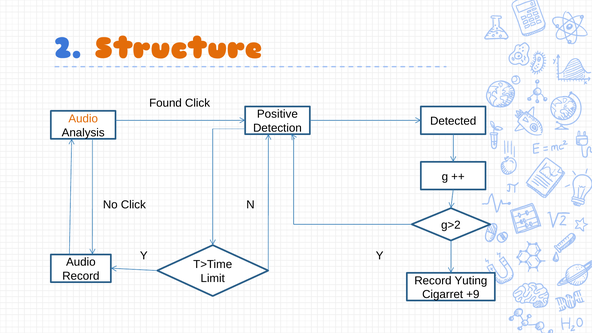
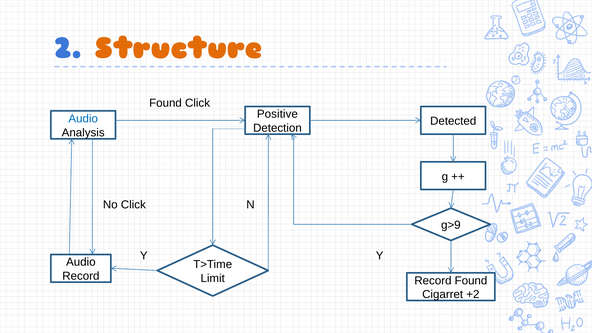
Audio at (83, 119) colour: orange -> blue
g>2: g>2 -> g>9
Record Yuting: Yuting -> Found
+9: +9 -> +2
